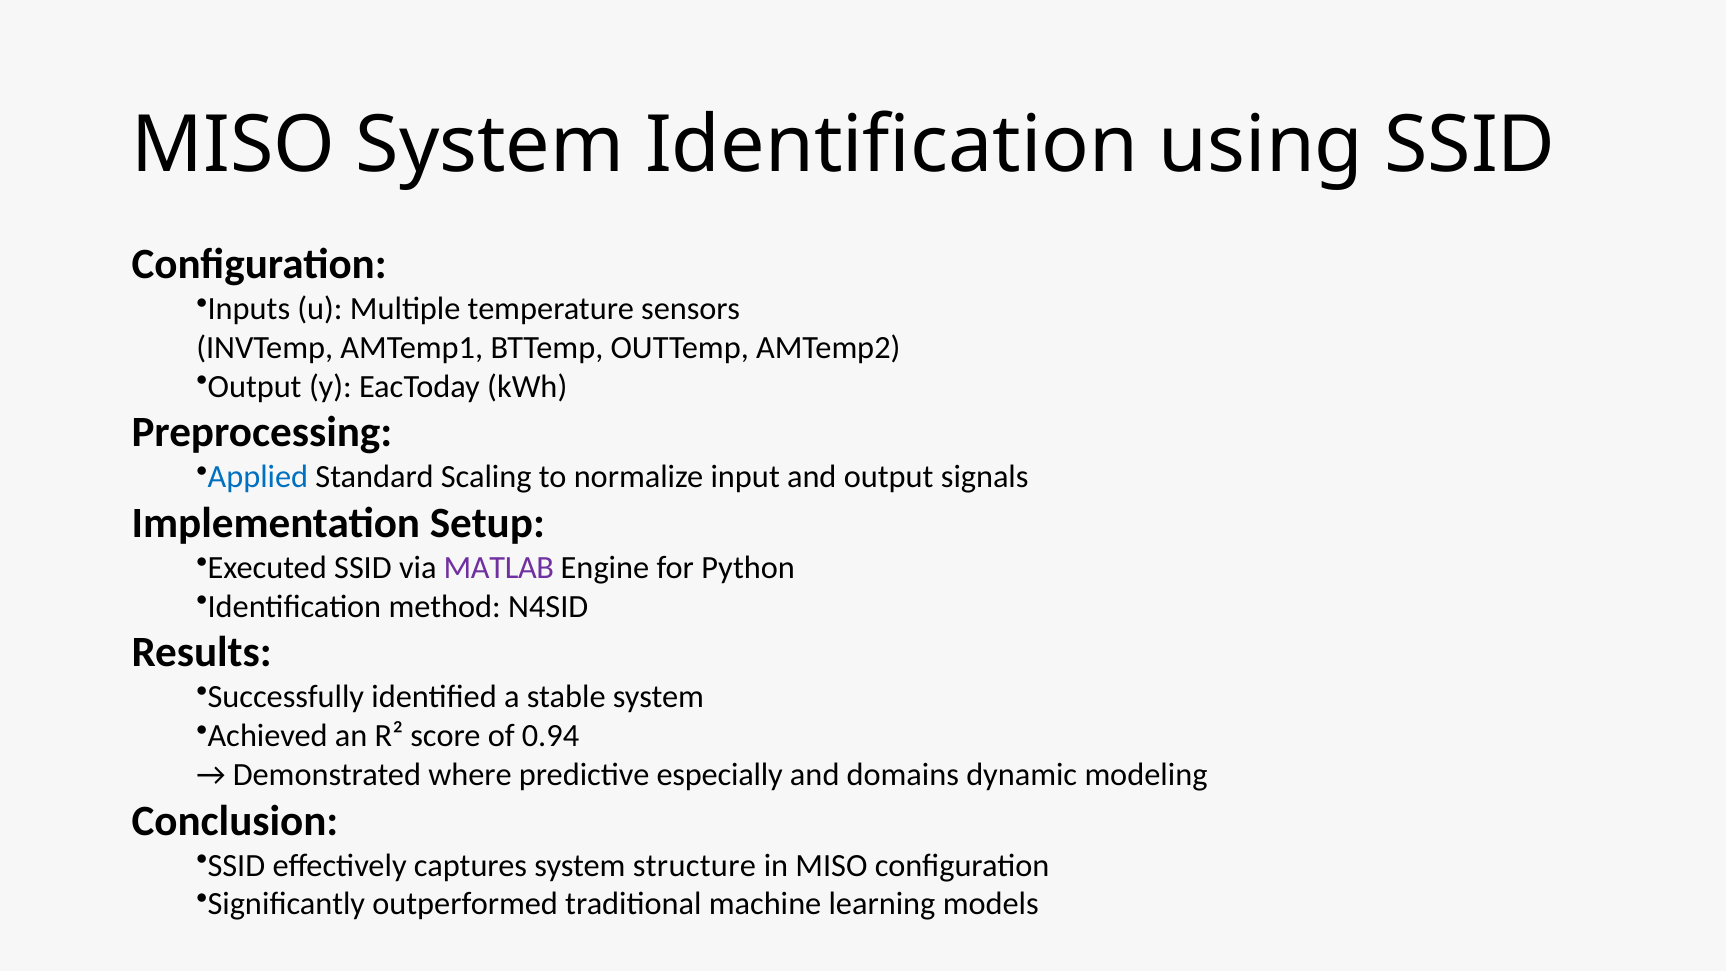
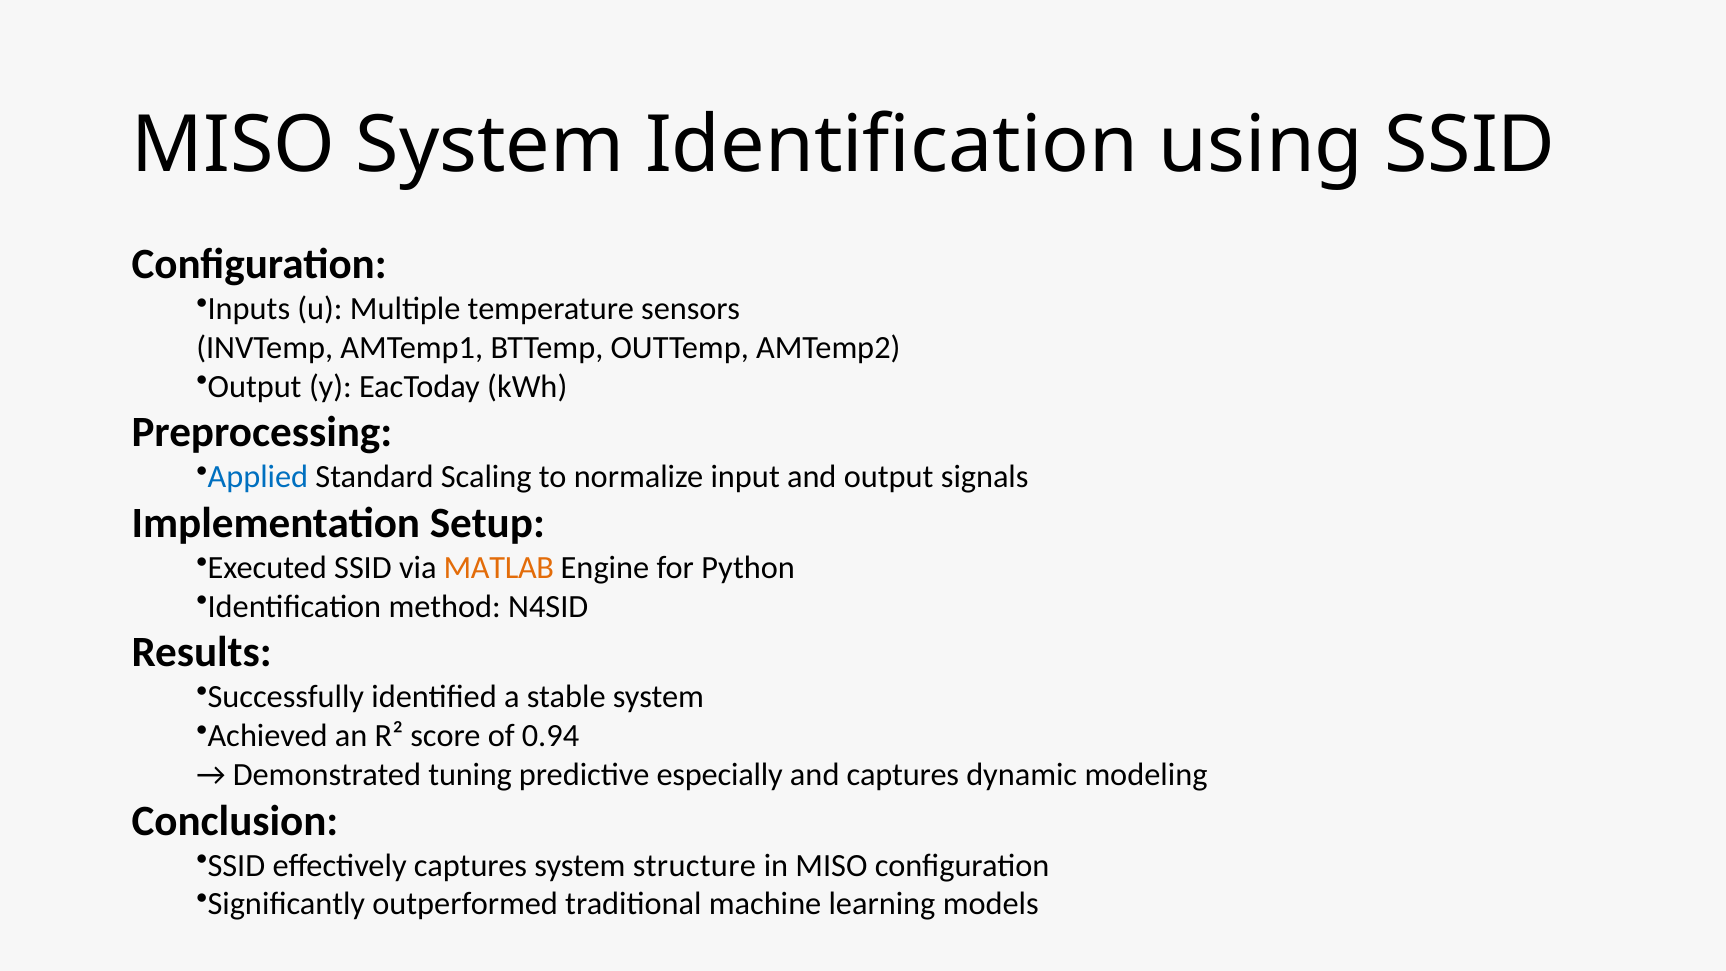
MATLAB colour: purple -> orange
where: where -> tuning
and domains: domains -> captures
